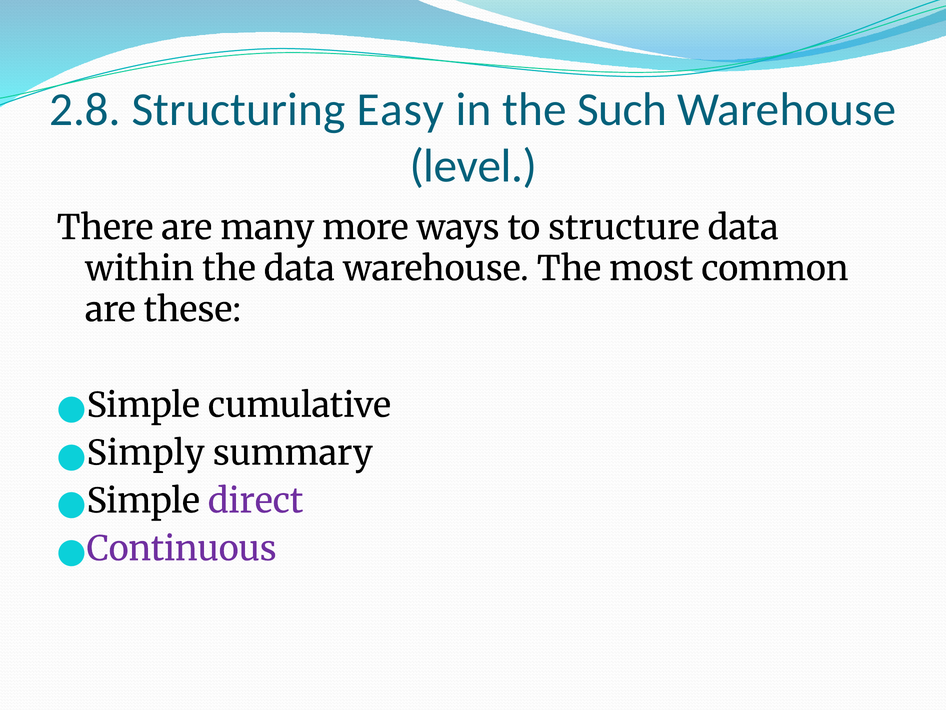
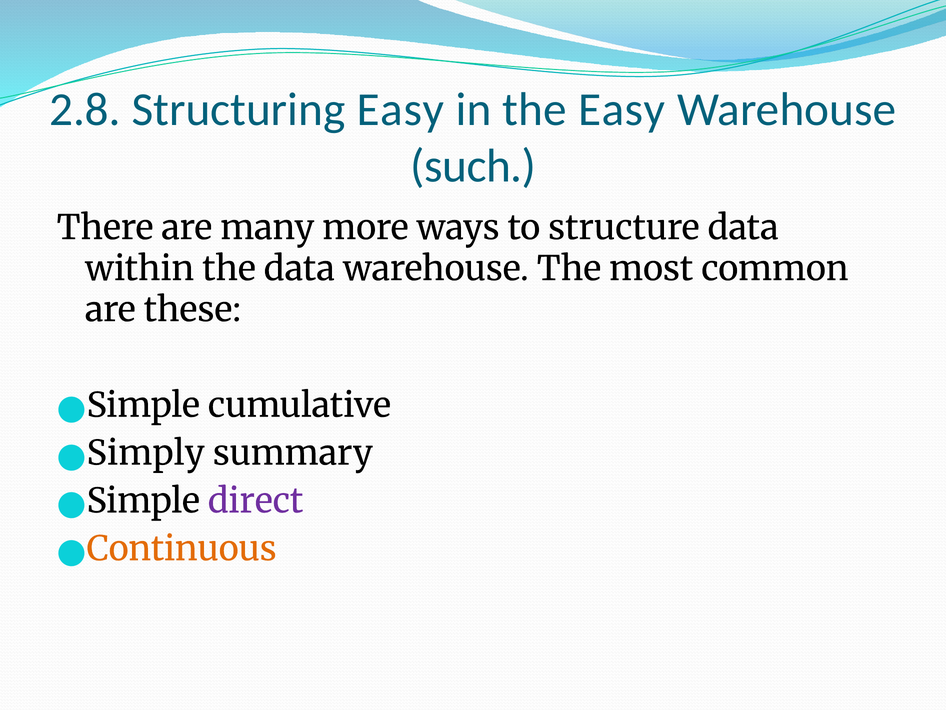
the Such: Such -> Easy
level: level -> such
Continuous colour: purple -> orange
